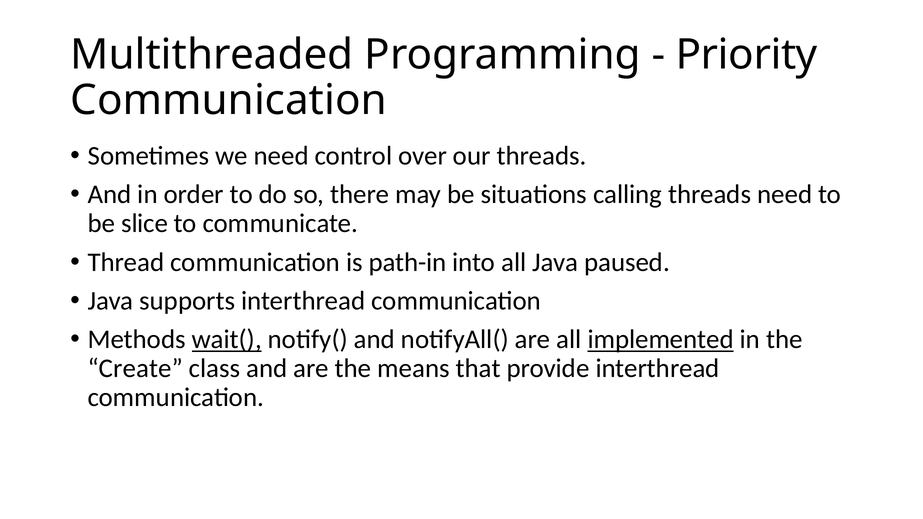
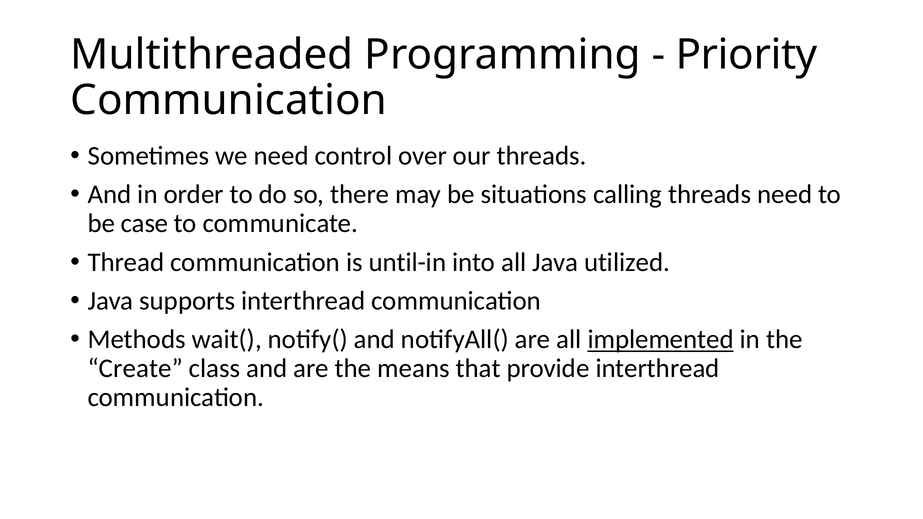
slice: slice -> case
path-in: path-in -> until-in
paused: paused -> utilized
wait( underline: present -> none
